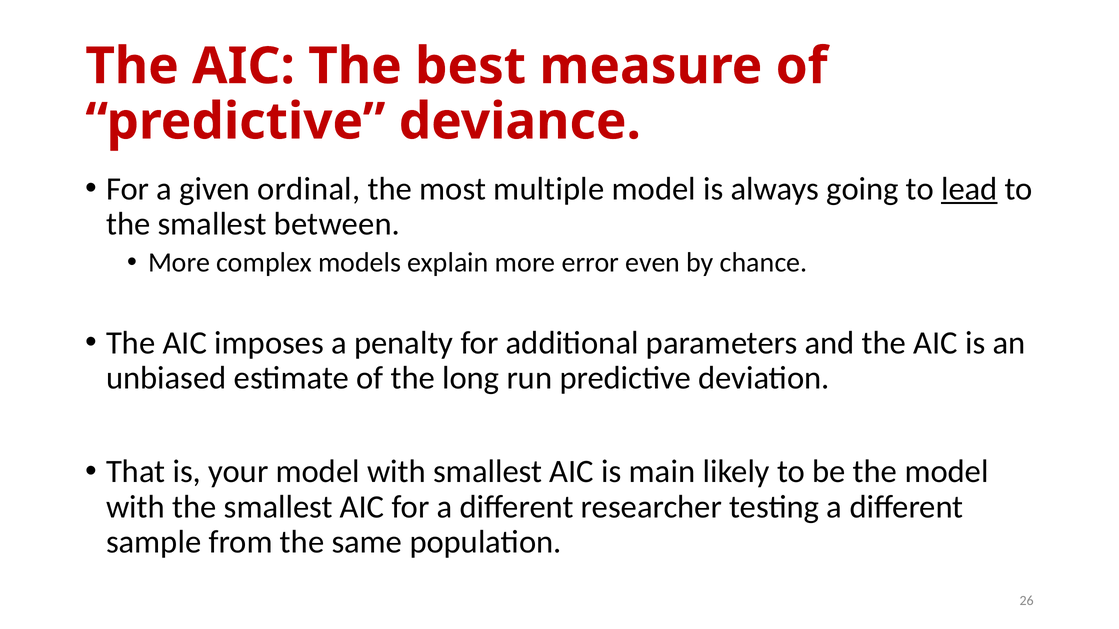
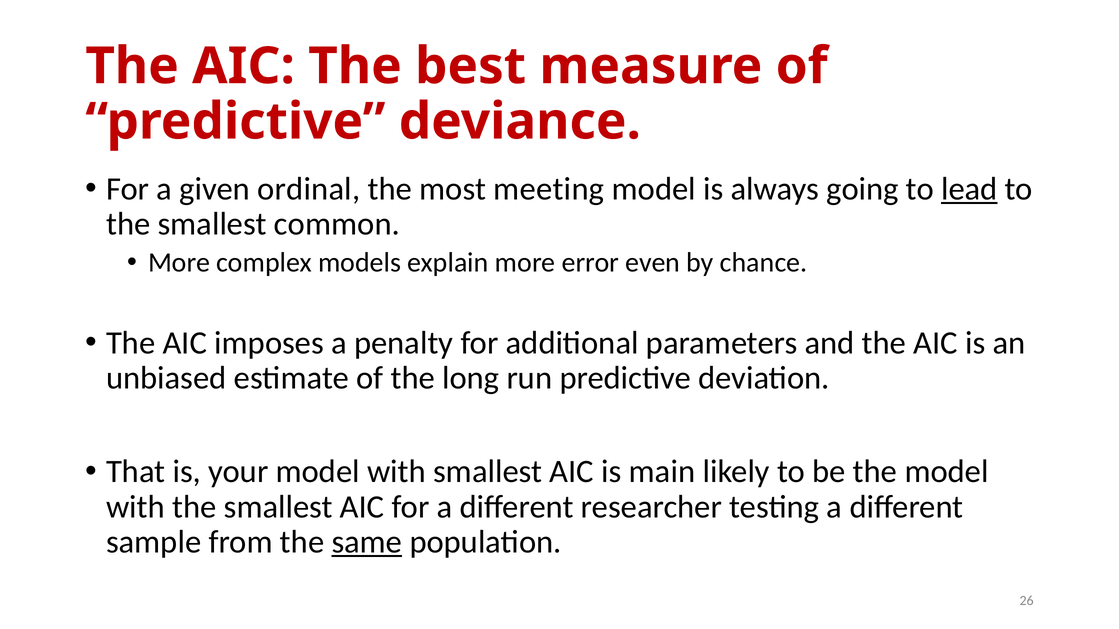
multiple: multiple -> meeting
between: between -> common
same underline: none -> present
